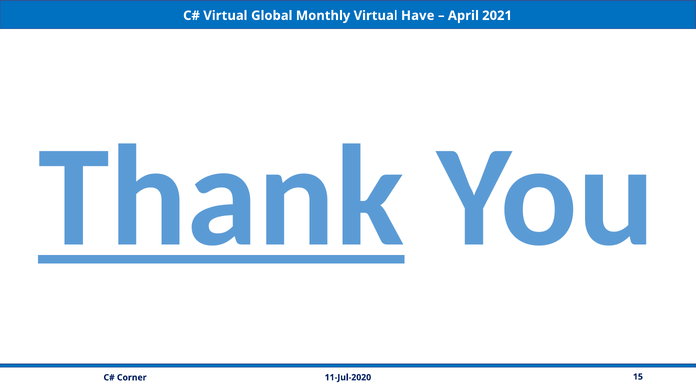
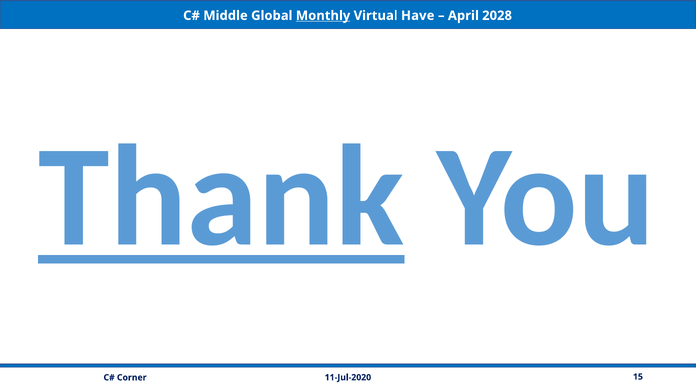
Virtual at (225, 16): Virtual -> Middle
Monthly underline: none -> present
2021: 2021 -> 2028
